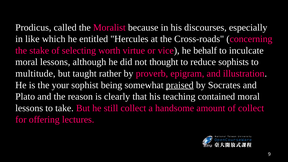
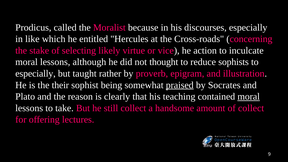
worth: worth -> likely
behalf: behalf -> action
multitude at (35, 74): multitude -> especially
your: your -> their
moral at (249, 97) underline: none -> present
